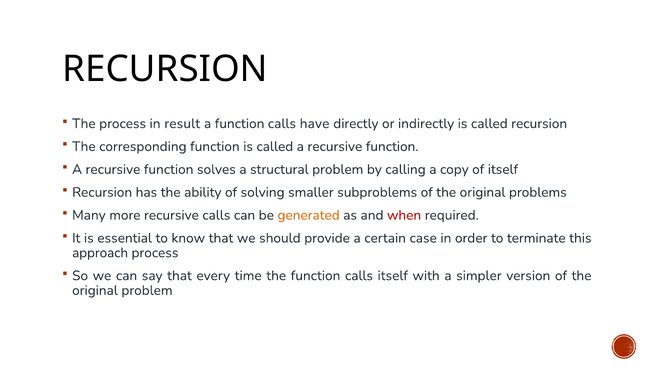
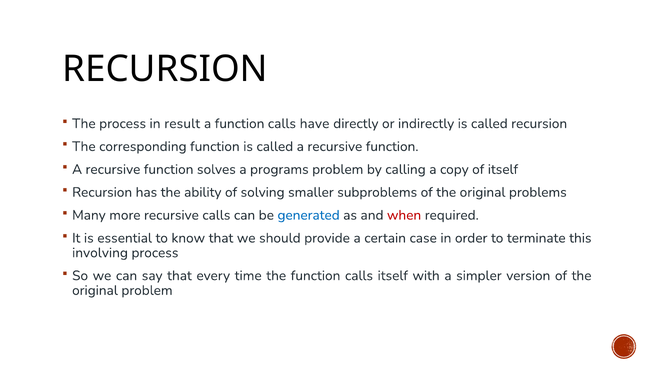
structural: structural -> programs
generated colour: orange -> blue
approach: approach -> involving
